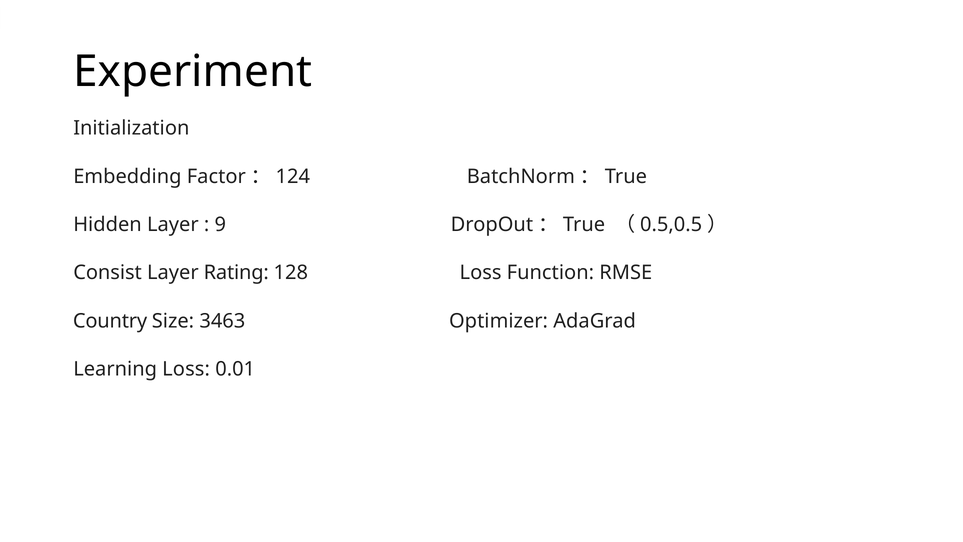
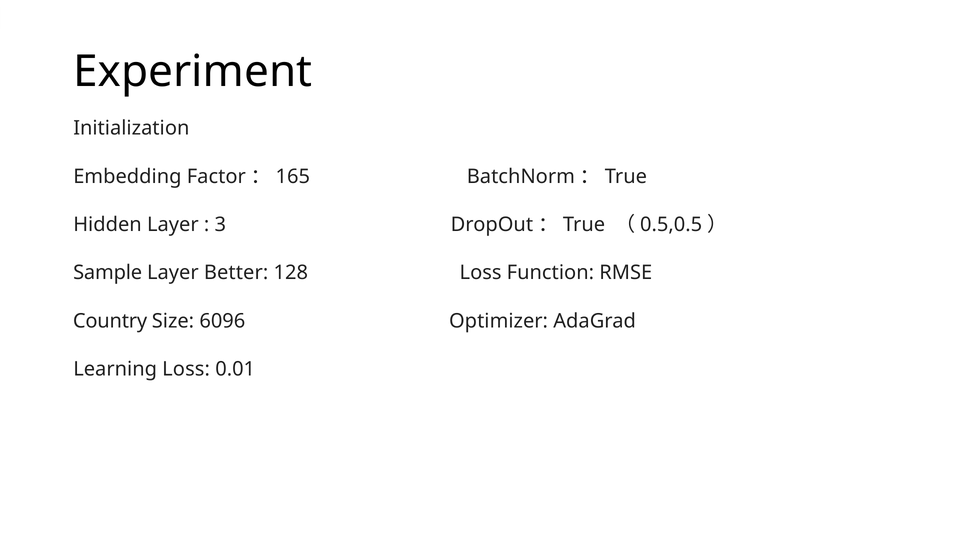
124: 124 -> 165
9: 9 -> 3
Consist: Consist -> Sample
Rating: Rating -> Better
3463: 3463 -> 6096
